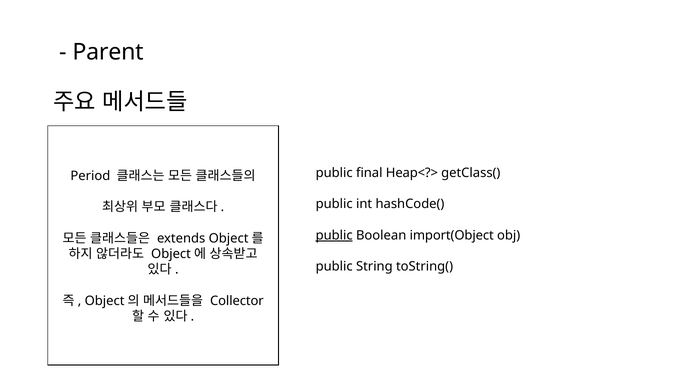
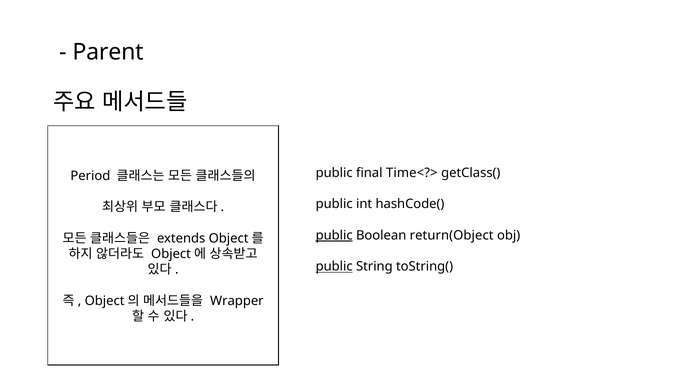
Heap<?>: Heap<?> -> Time<?>
import(Object: import(Object -> return(Object
public at (334, 267) underline: none -> present
Collector: Collector -> Wrapper
